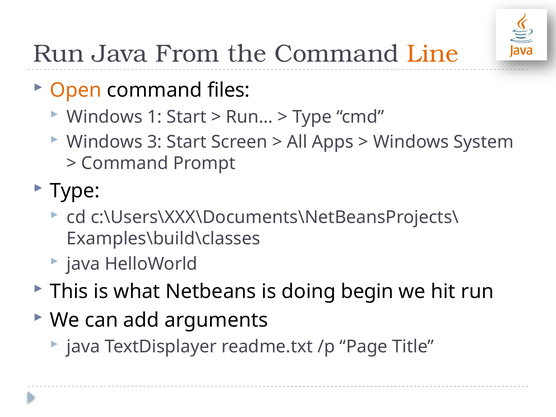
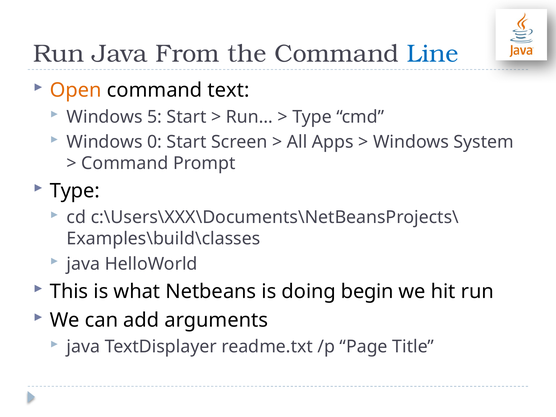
Line colour: orange -> blue
files: files -> text
1: 1 -> 5
3: 3 -> 0
